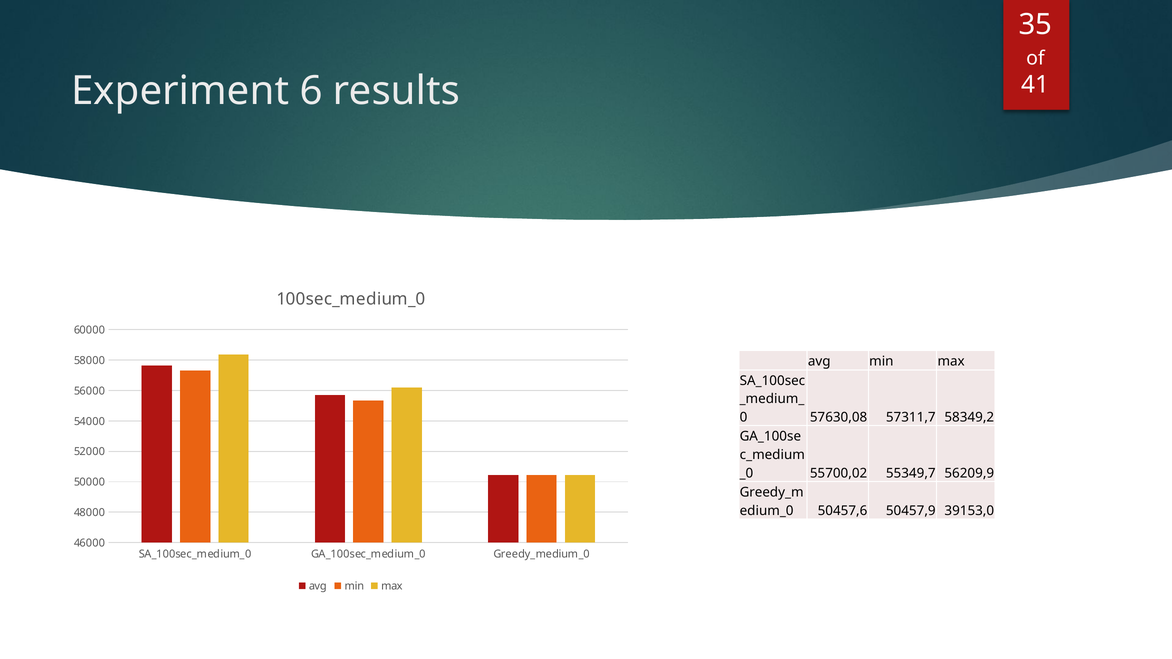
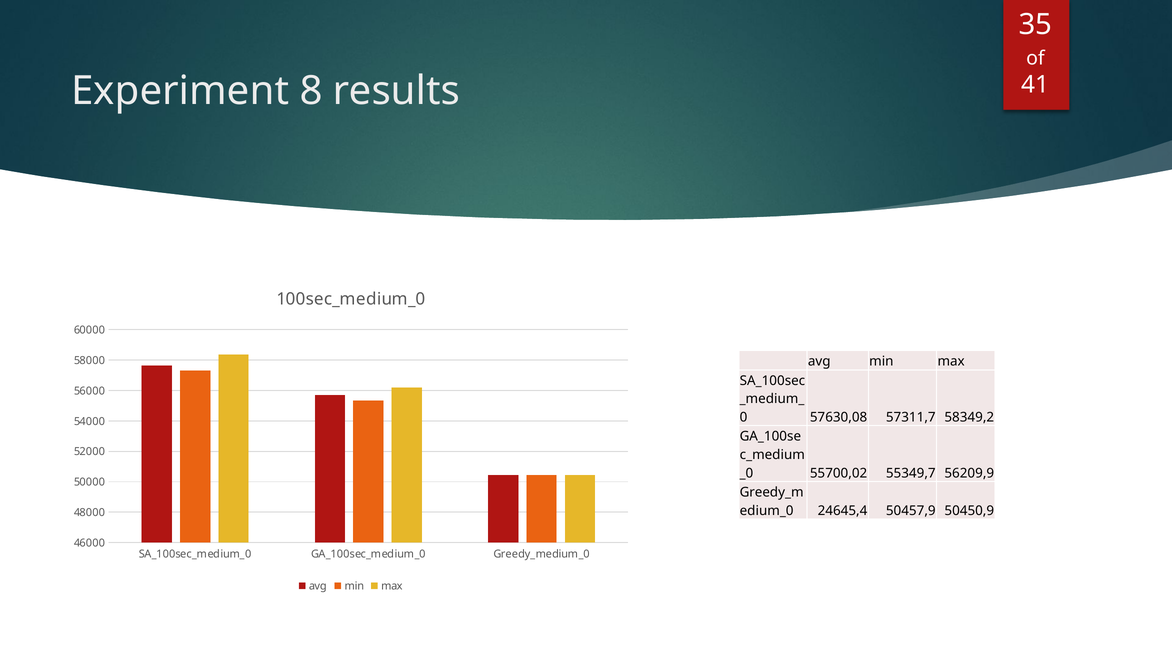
6: 6 -> 8
50457,6: 50457,6 -> 24645,4
39153,0: 39153,0 -> 50450,9
